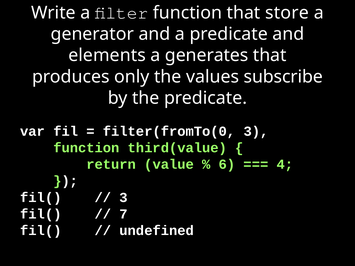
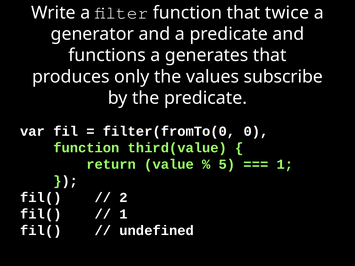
store: store -> twice
elements: elements -> functions
filter(fromTo(0 3: 3 -> 0
6: 6 -> 5
4 at (285, 165): 4 -> 1
3 at (124, 198): 3 -> 2
7 at (124, 214): 7 -> 1
